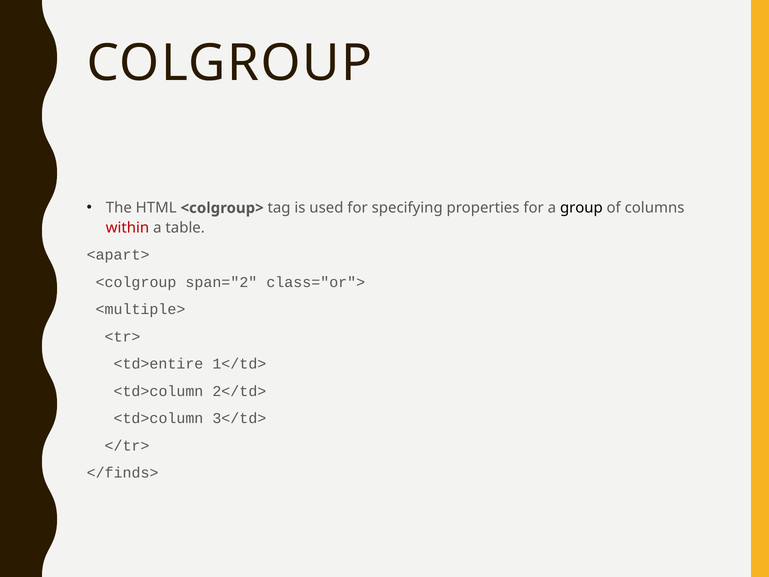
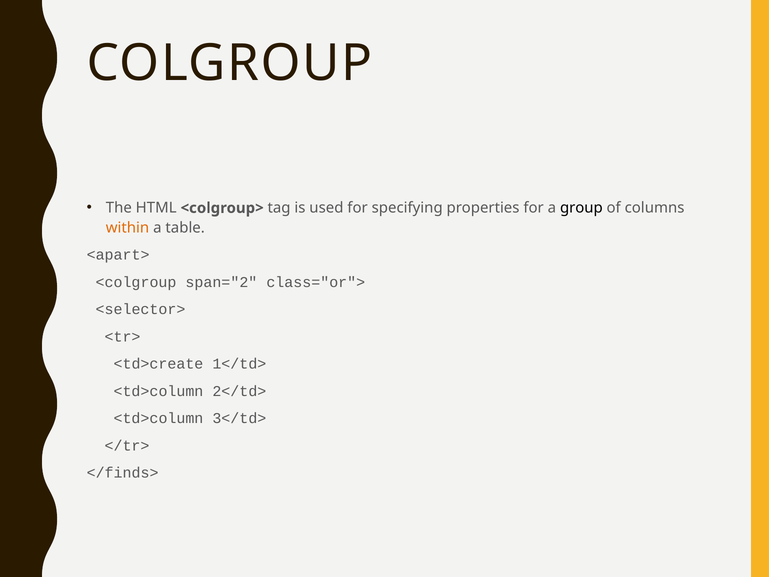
within colour: red -> orange
<multiple>: <multiple> -> <selector>
<td>entire: <td>entire -> <td>create
